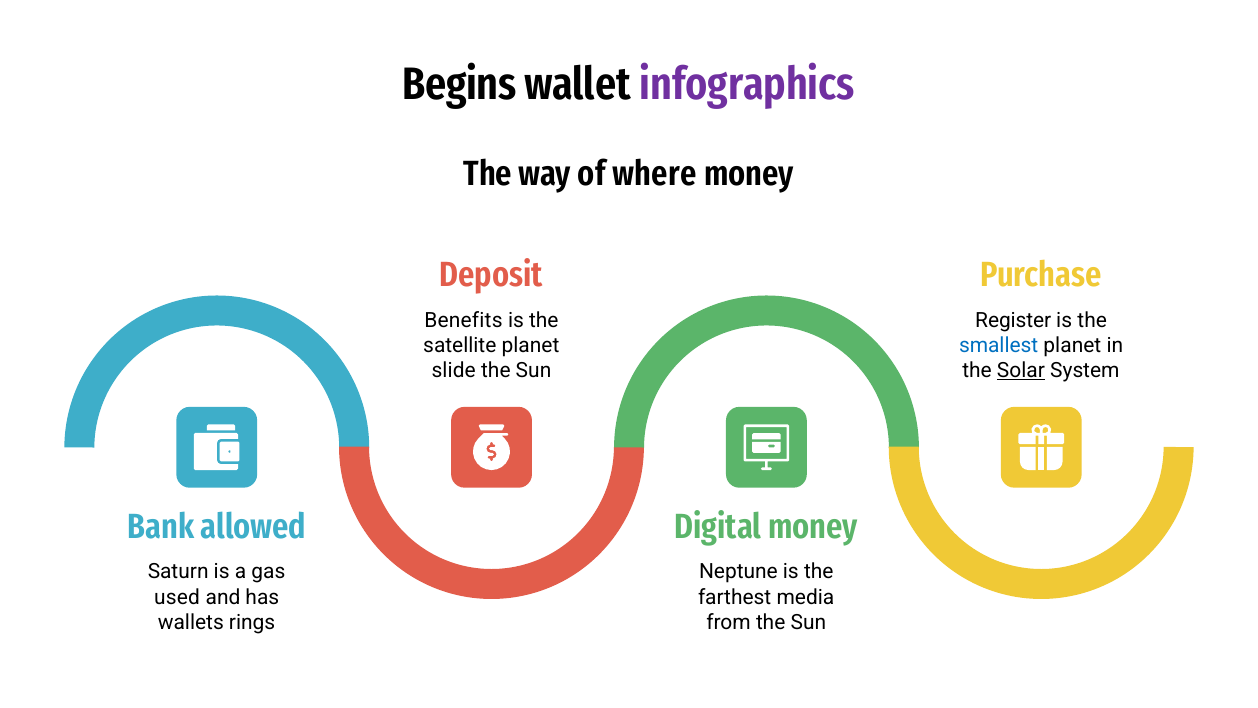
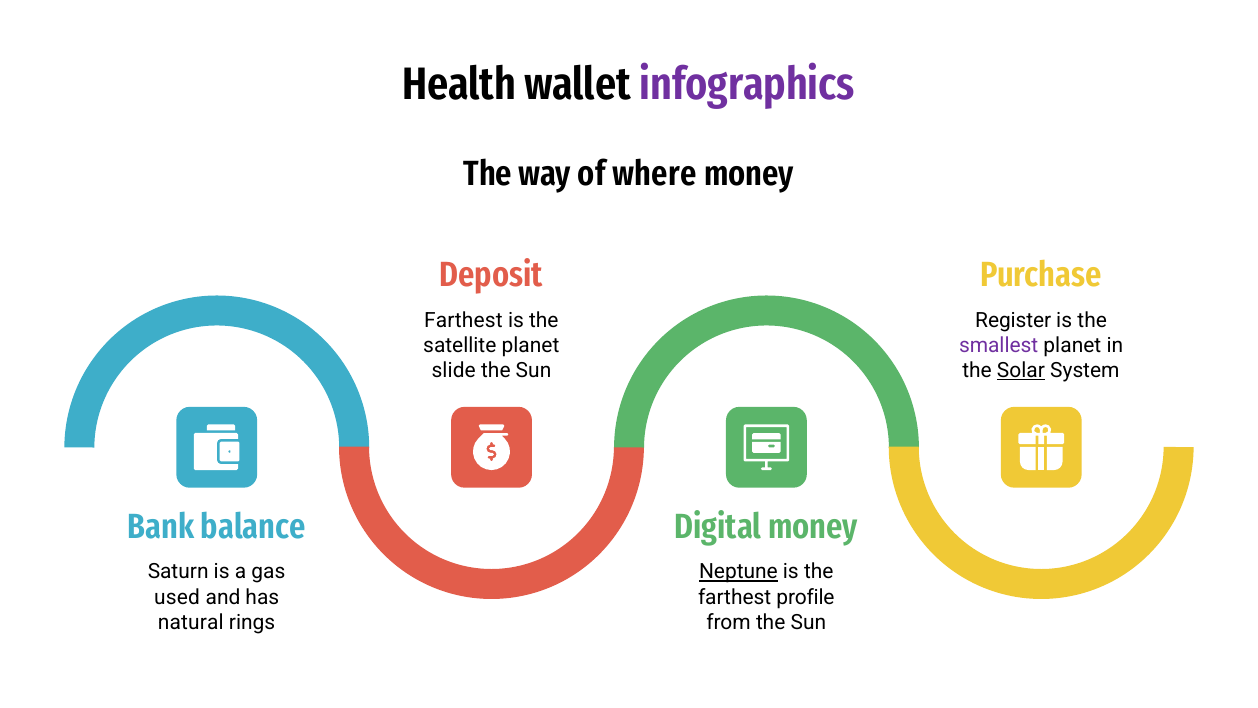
Begins: Begins -> Health
Benefits at (463, 320): Benefits -> Farthest
smallest colour: blue -> purple
allowed: allowed -> balance
Neptune underline: none -> present
media: media -> profile
wallets: wallets -> natural
